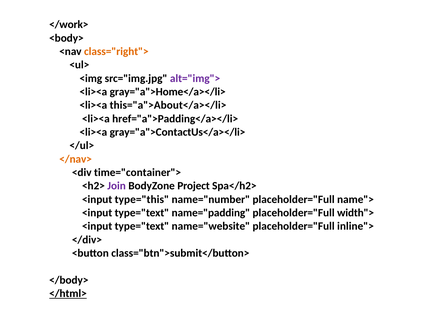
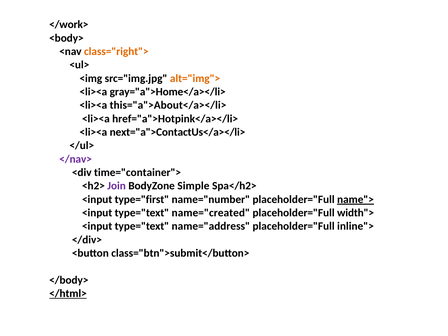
alt="img"> colour: purple -> orange
href="a">Padding</a></li>: href="a">Padding</a></li> -> href="a">Hotpink</a></li>
gray="a">ContactUs</a></li>: gray="a">ContactUs</a></li> -> next="a">ContactUs</a></li>
</nav> colour: orange -> purple
Project: Project -> Simple
type="this: type="this -> type="first
name"> underline: none -> present
name="padding: name="padding -> name="created
name="website: name="website -> name="address
